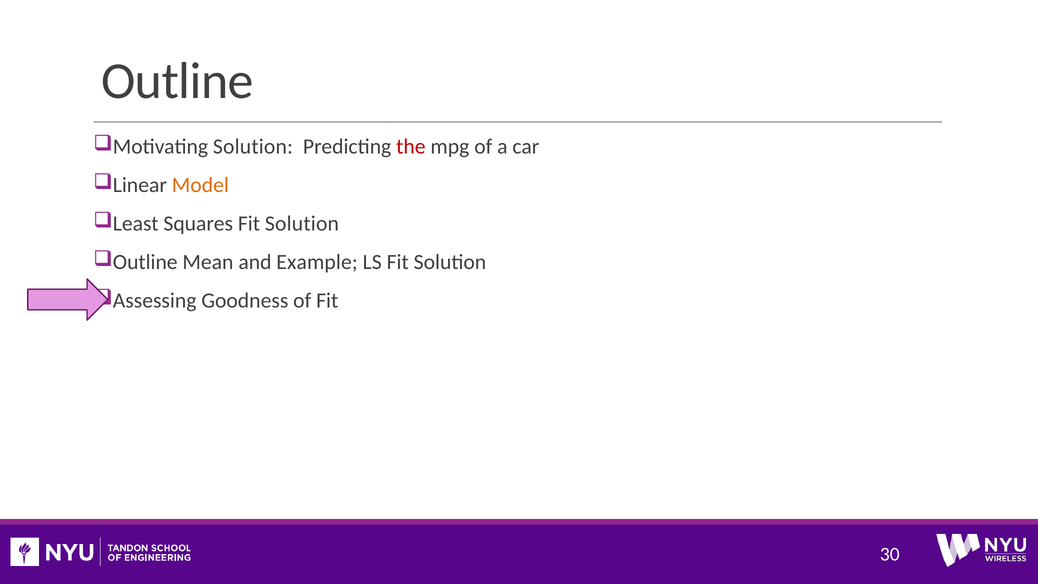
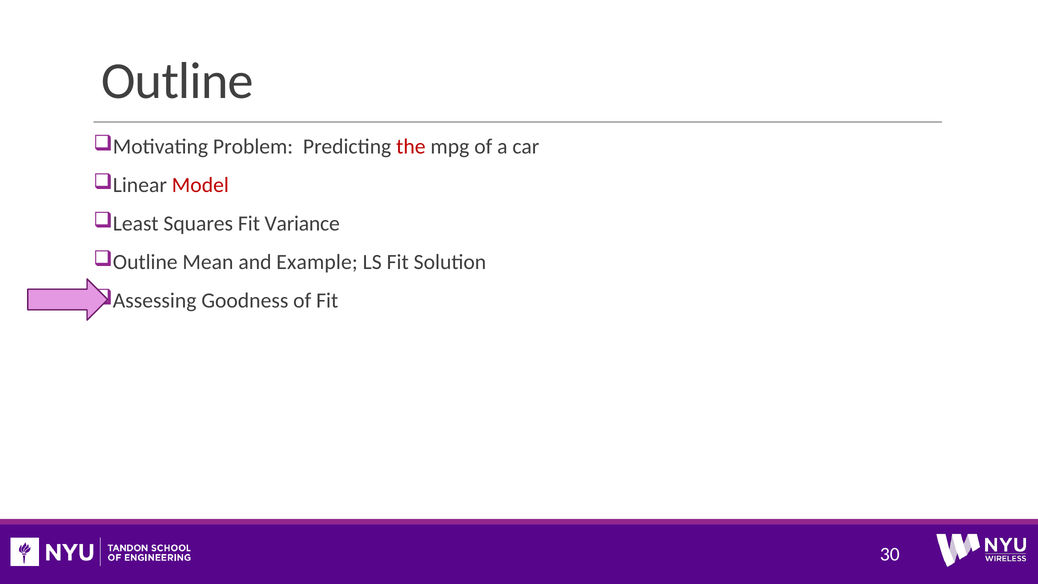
Motivating Solution: Solution -> Problem
Model colour: orange -> red
Squares Fit Solution: Solution -> Variance
